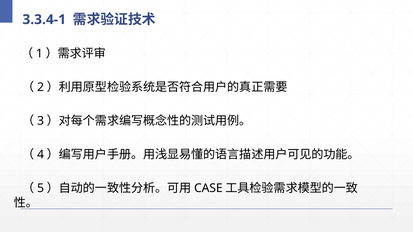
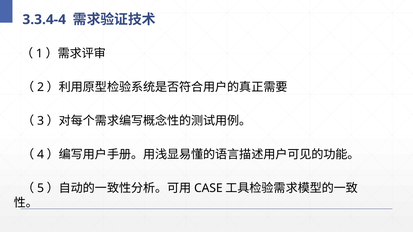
3.3.4-1: 3.3.4-1 -> 3.3.4-4
